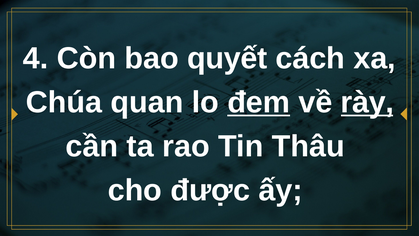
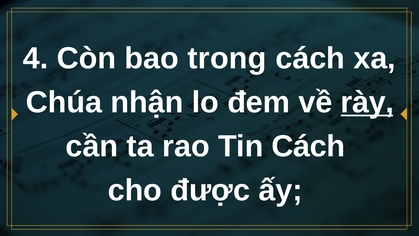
quyết: quyết -> trong
quan: quan -> nhận
đem underline: present -> none
Tin Thâu: Thâu -> Cách
